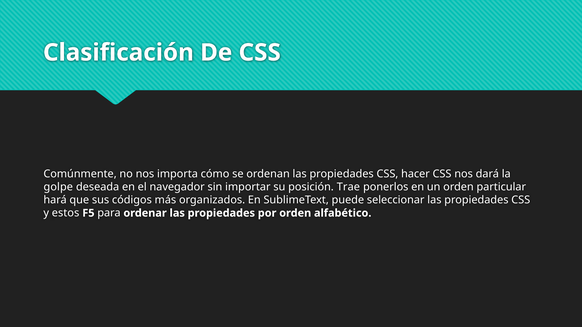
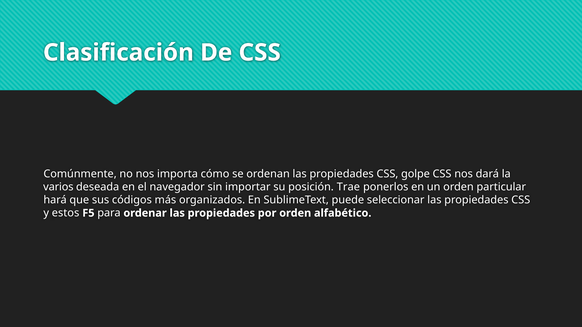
hacer: hacer -> golpe
golpe: golpe -> varios
